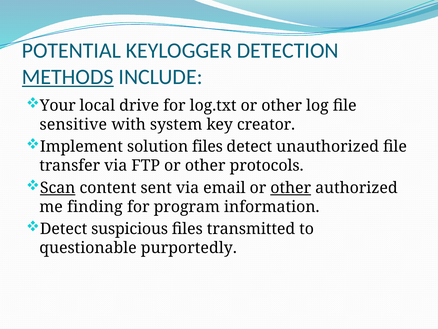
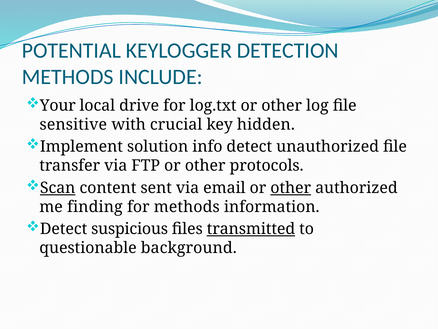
METHODS at (68, 77) underline: present -> none
system: system -> crucial
creator: creator -> hidden
solution files: files -> info
for program: program -> methods
transmitted underline: none -> present
purportedly: purportedly -> background
